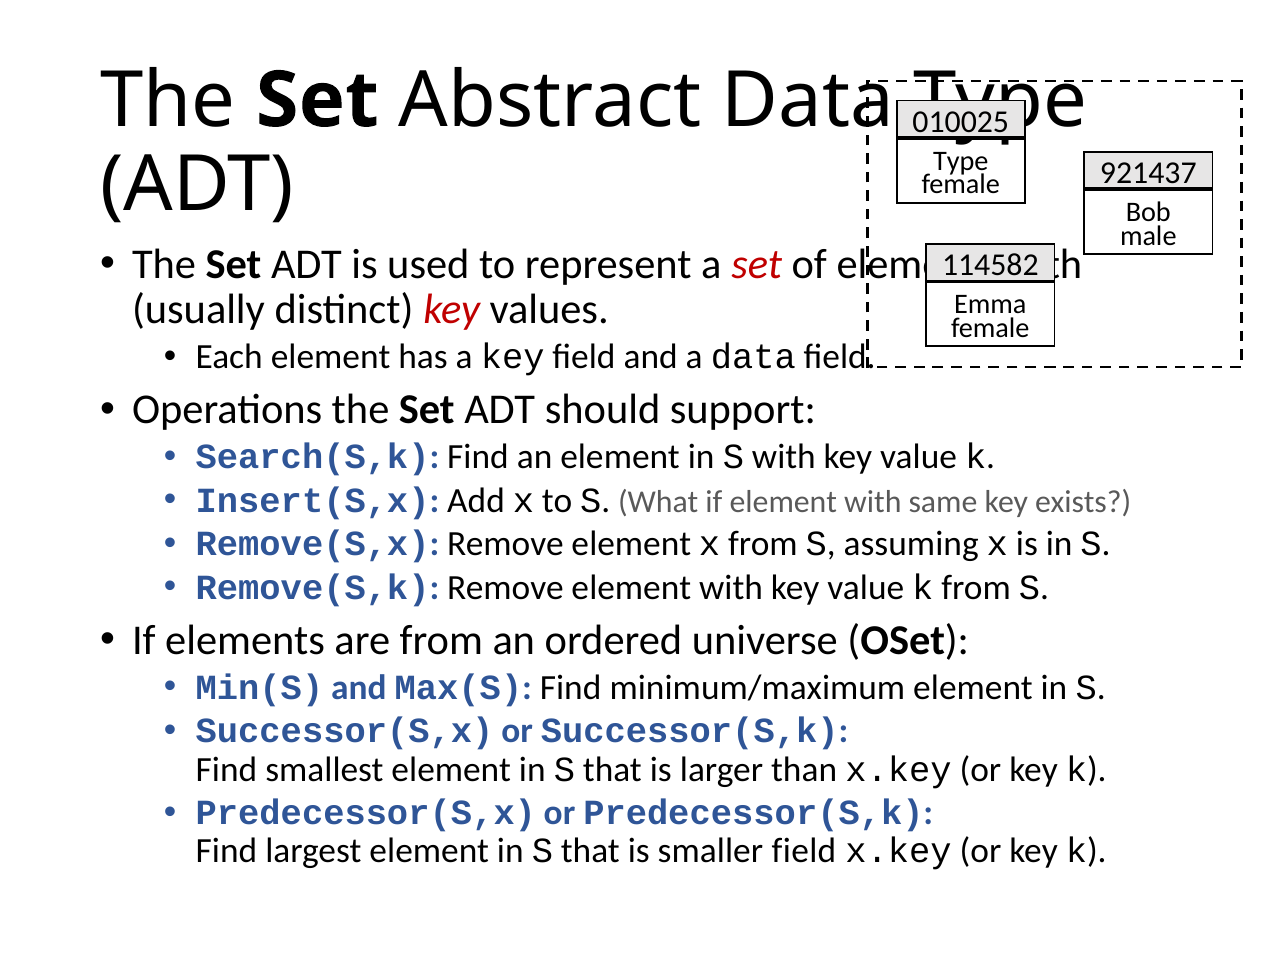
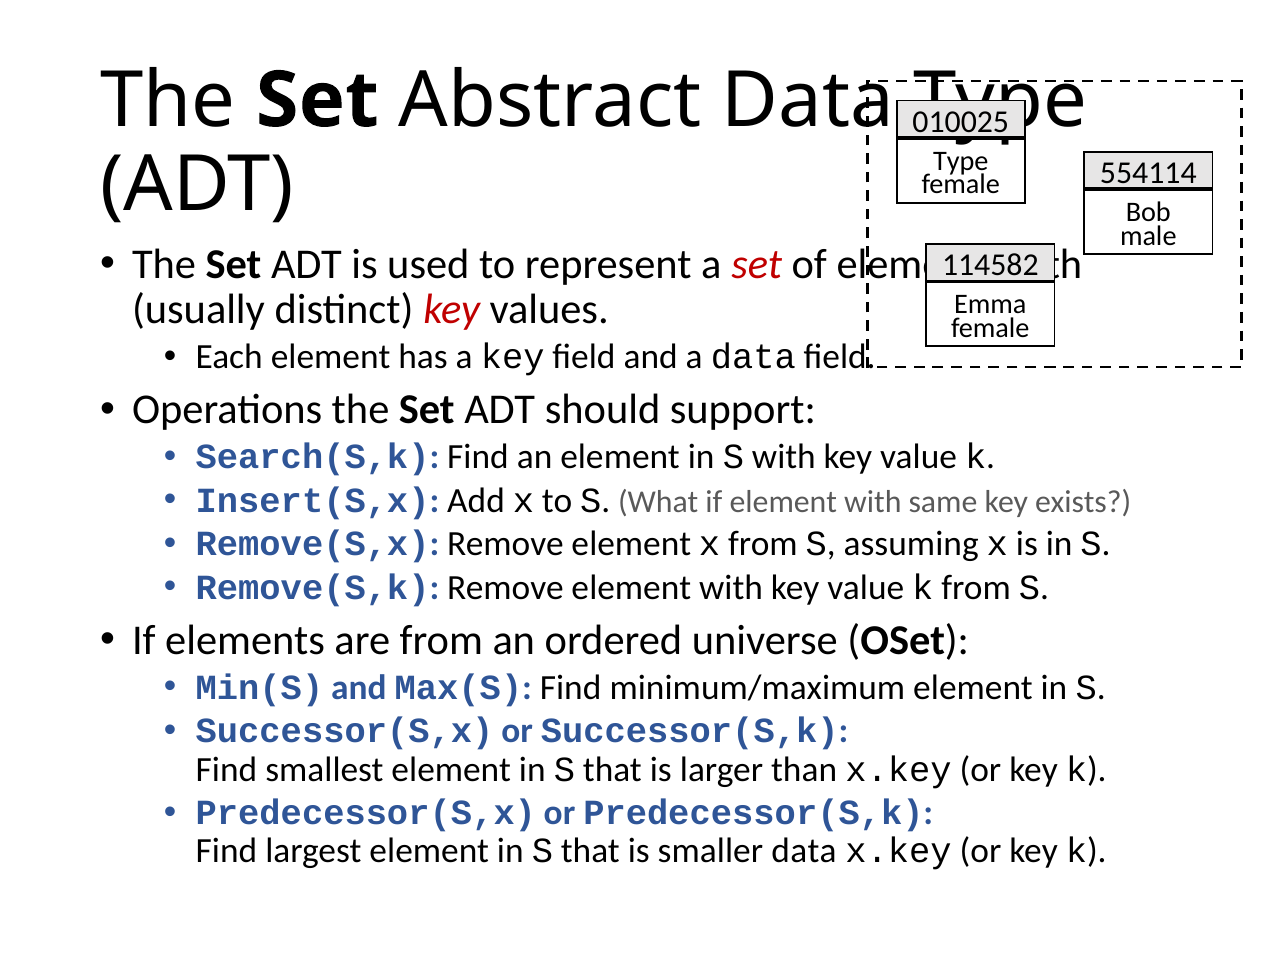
921437: 921437 -> 554114
smaller field: field -> data
